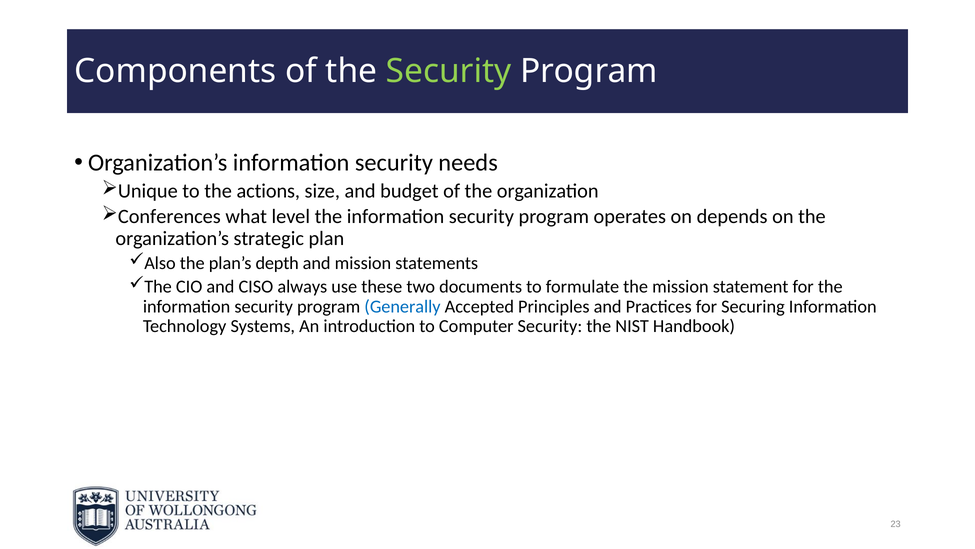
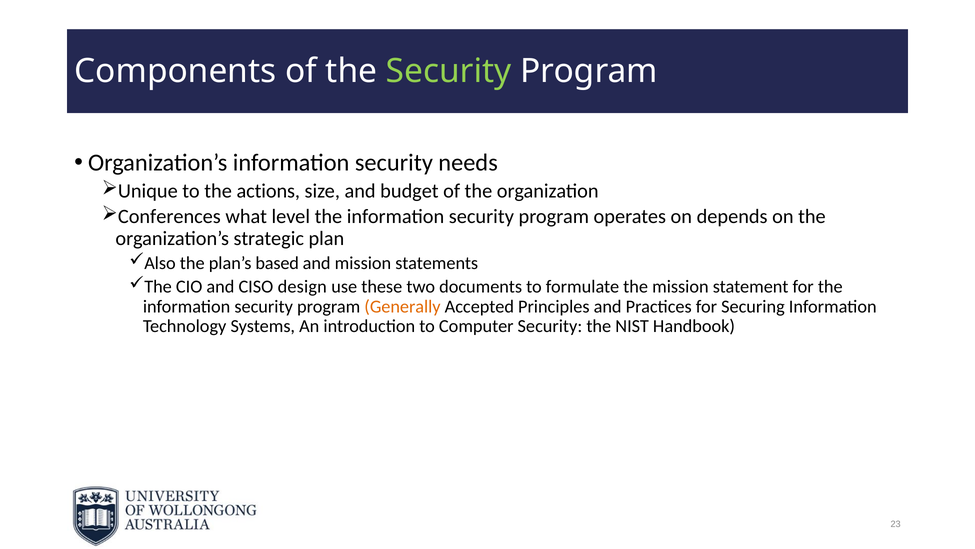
depth: depth -> based
always: always -> design
Generally colour: blue -> orange
